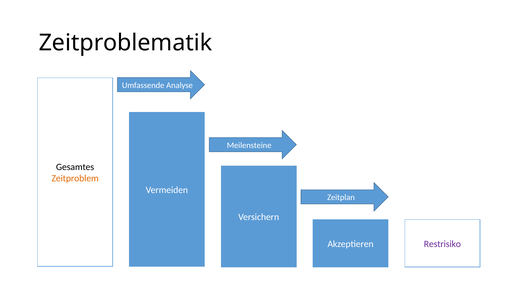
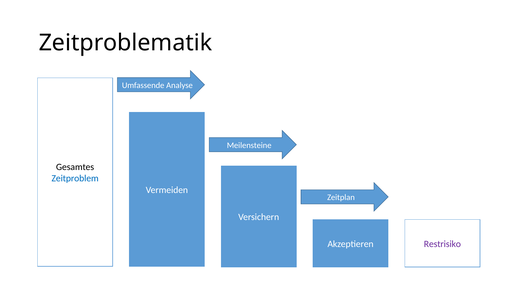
Zeitproblem colour: orange -> blue
